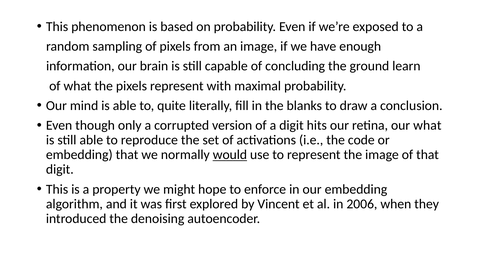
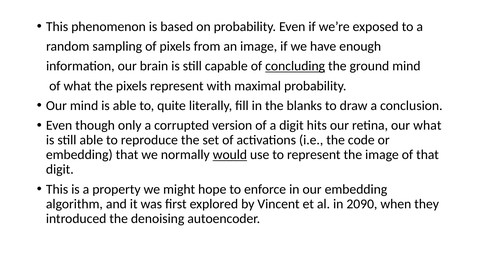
concluding underline: none -> present
ground learn: learn -> mind
2006: 2006 -> 2090
